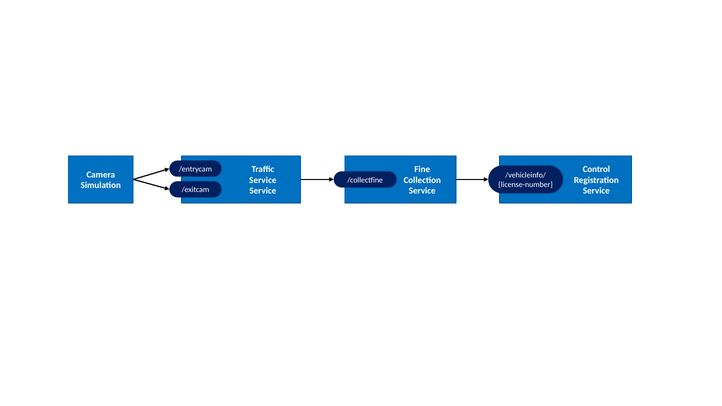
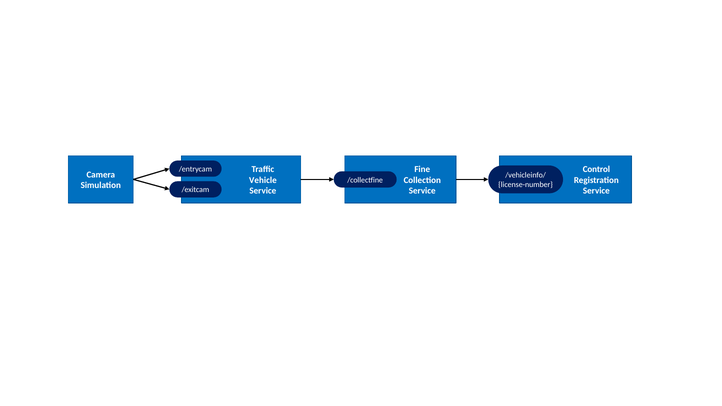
Service at (263, 180): Service -> Vehicle
